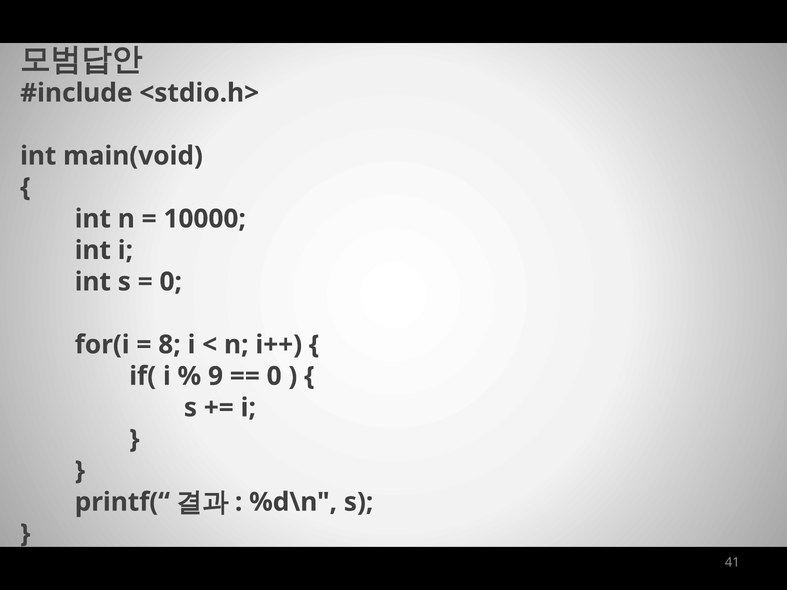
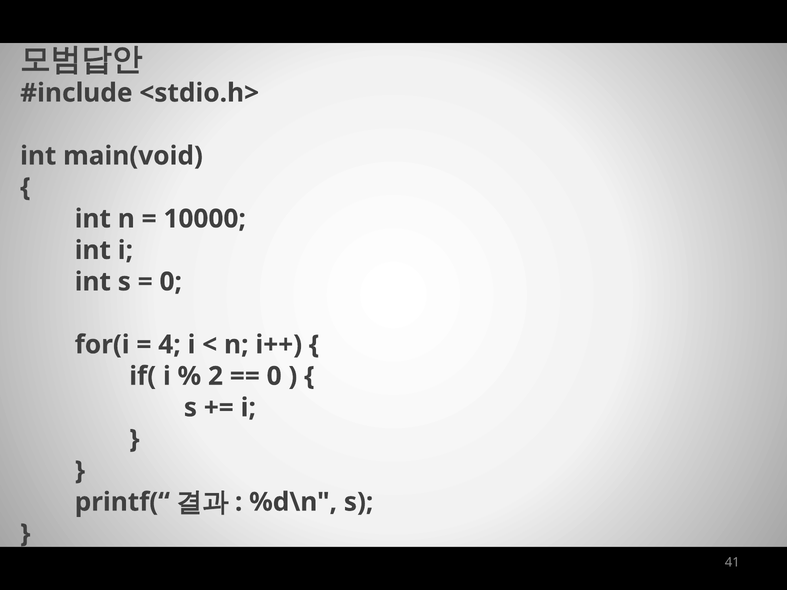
8: 8 -> 4
9: 9 -> 2
